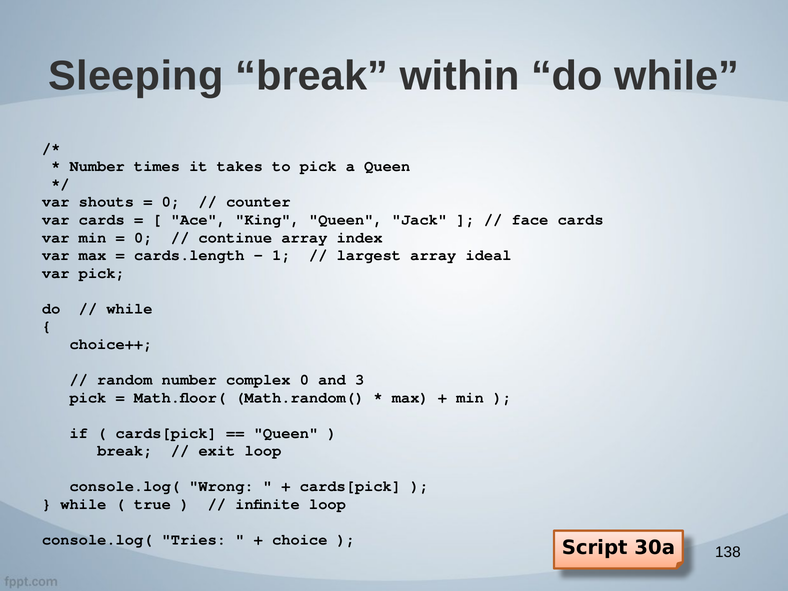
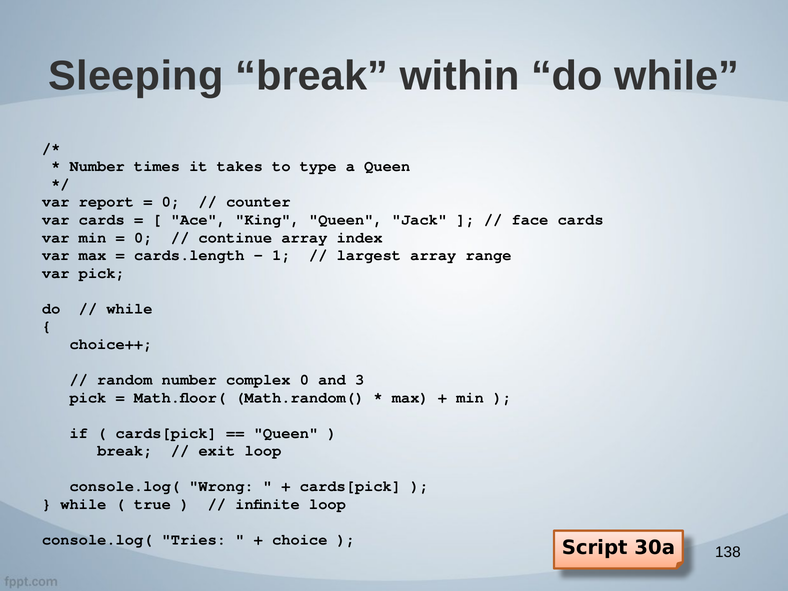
to pick: pick -> type
shouts: shouts -> report
ideal: ideal -> range
